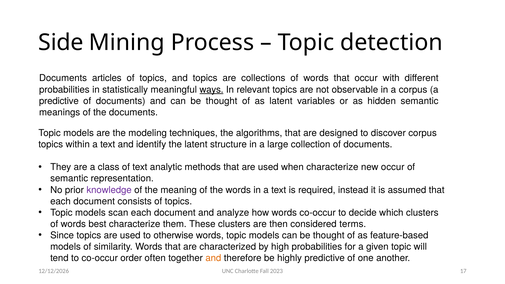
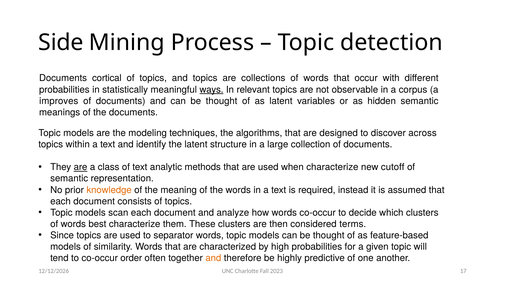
articles: articles -> cortical
predictive at (59, 101): predictive -> improves
discover corpus: corpus -> across
are at (81, 167) underline: none -> present
new occur: occur -> cutoff
knowledge colour: purple -> orange
otherwise: otherwise -> separator
